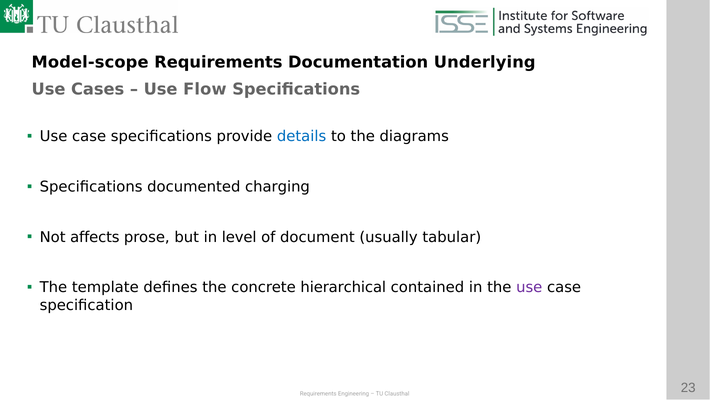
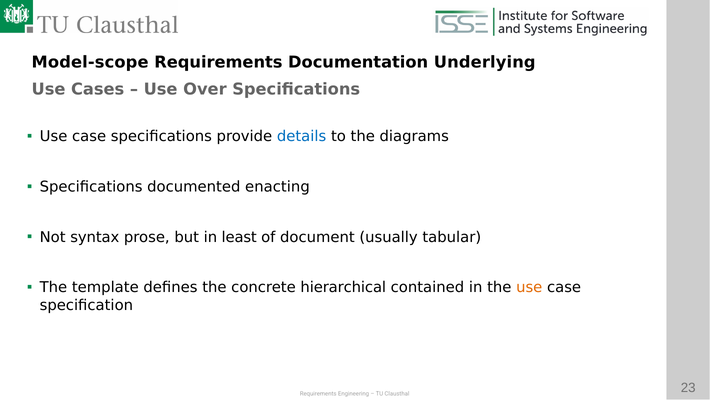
Flow: Flow -> Over
charging: charging -> enacting
affects: affects -> syntax
level: level -> least
use at (529, 287) colour: purple -> orange
